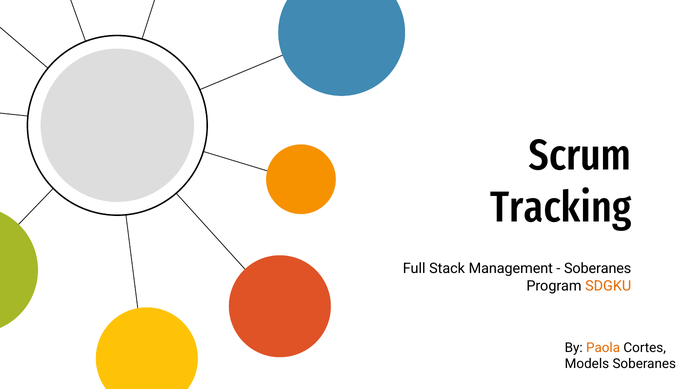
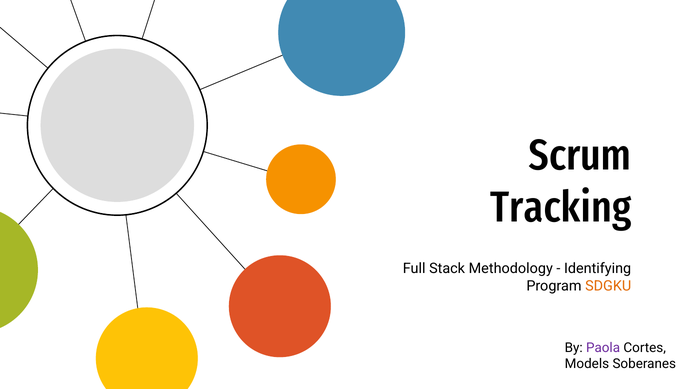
Management: Management -> Methodology
Soberanes at (598, 269): Soberanes -> Identifying
Paola colour: orange -> purple
